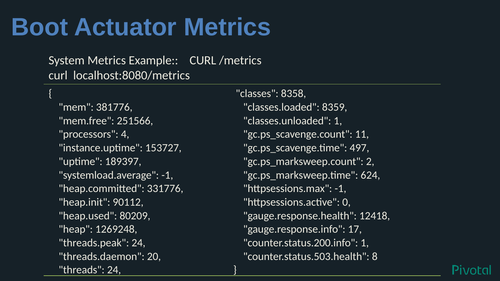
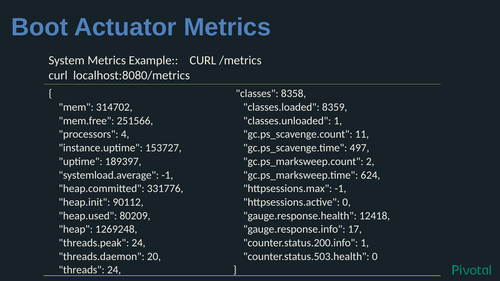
381776: 381776 -> 314702
counter.status.503.health 8: 8 -> 0
